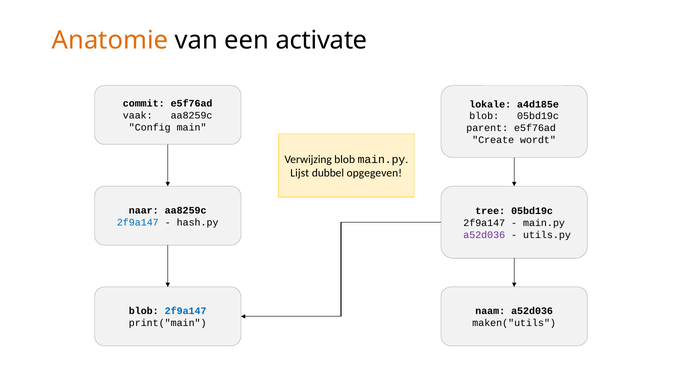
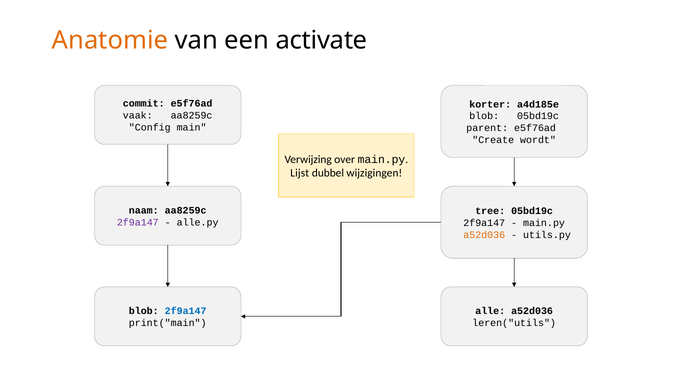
lokale: lokale -> korter
Verwijzing blob: blob -> over
opgegeven: opgegeven -> wijzigingen
naar: naar -> naam
2f9a147 at (138, 223) colour: blue -> purple
hash.py: hash.py -> alle.py
a52d036 at (484, 235) colour: purple -> orange
naam: naam -> alle
maken("utils: maken("utils -> leren("utils
